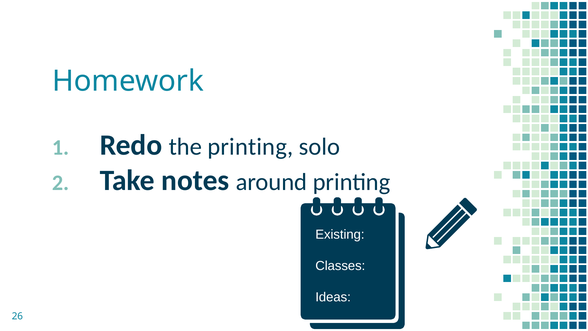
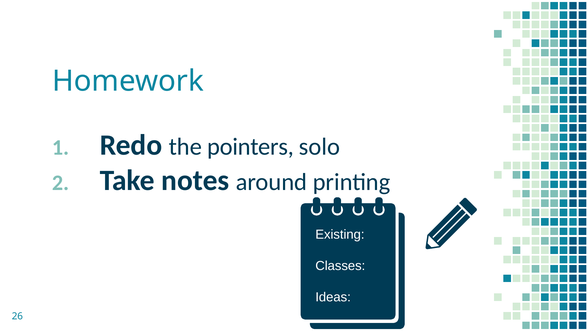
the printing: printing -> pointers
